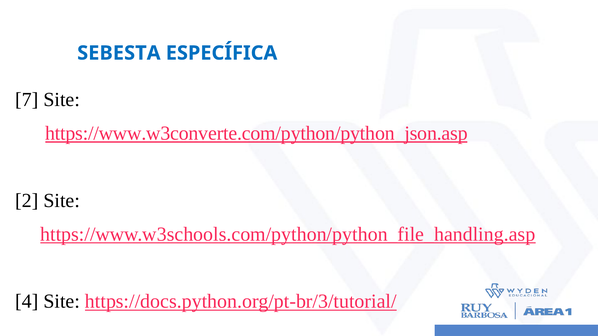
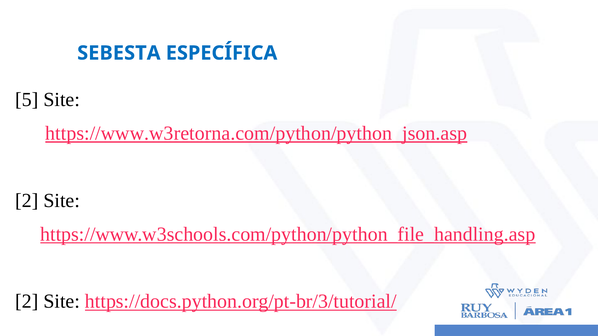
7: 7 -> 5
https://www.w3converte.com/python/python_json.asp: https://www.w3converte.com/python/python_json.asp -> https://www.w3retorna.com/python/python_json.asp
4 at (27, 302): 4 -> 2
